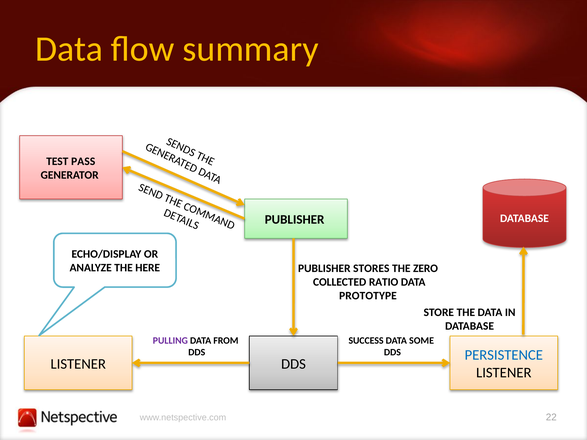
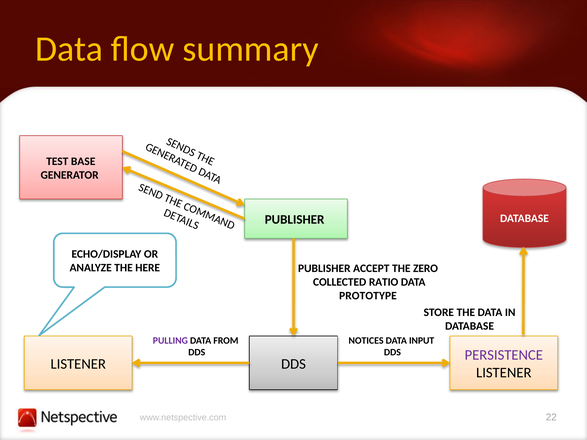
PASS: PASS -> BASE
STORES: STORES -> ACCEPT
SUCCESS: SUCCESS -> NOTICES
SOME: SOME -> INPUT
PERSISTENCE colour: blue -> purple
